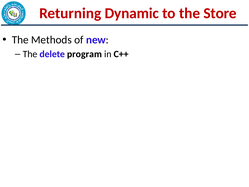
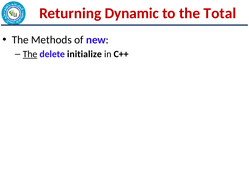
Store: Store -> Total
The at (30, 54) underline: none -> present
program: program -> initialize
